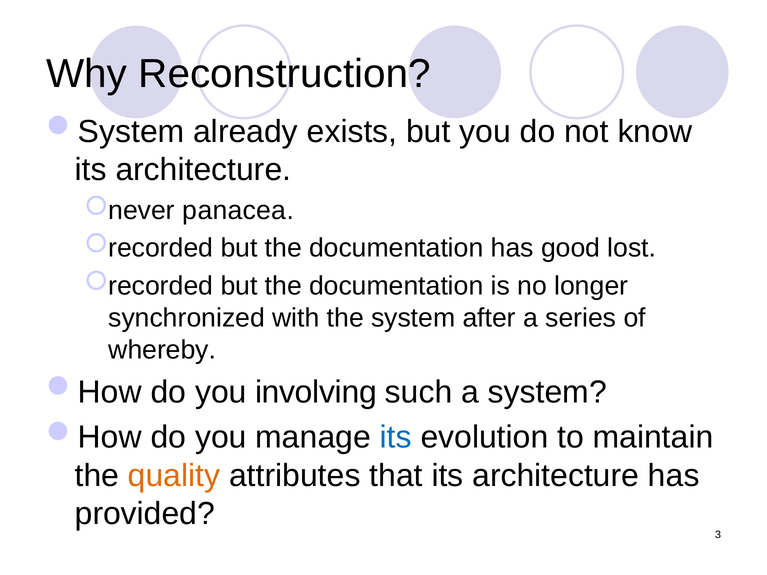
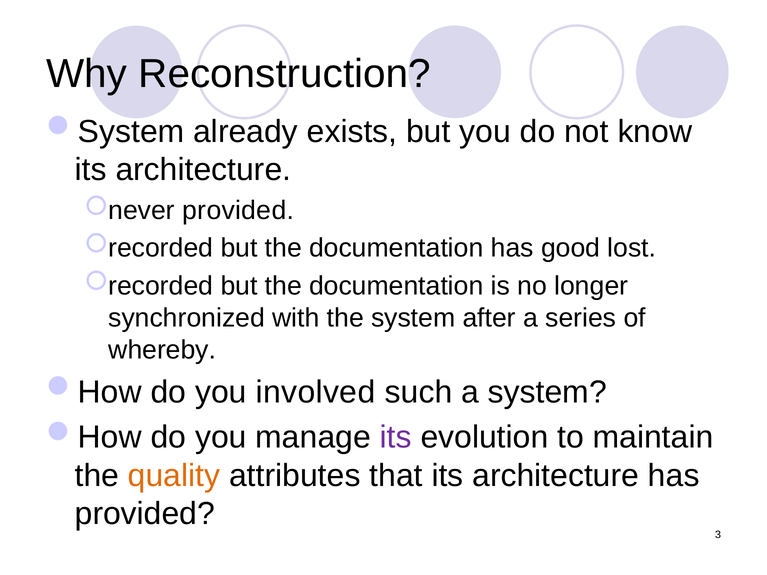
panacea at (238, 211): panacea -> provided
involving: involving -> involved
its at (396, 437) colour: blue -> purple
